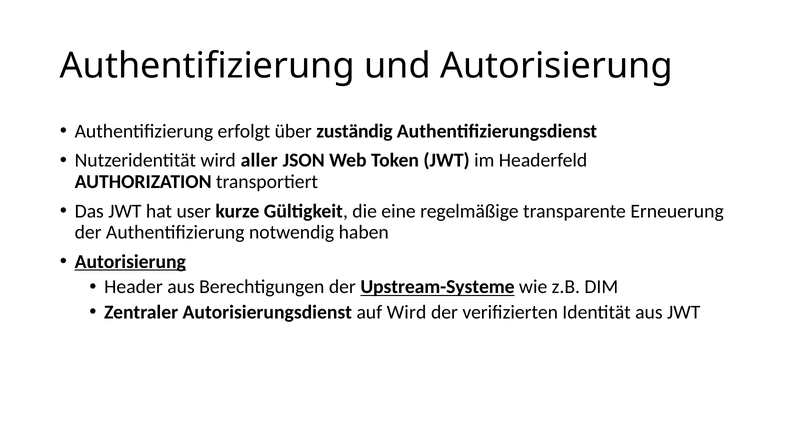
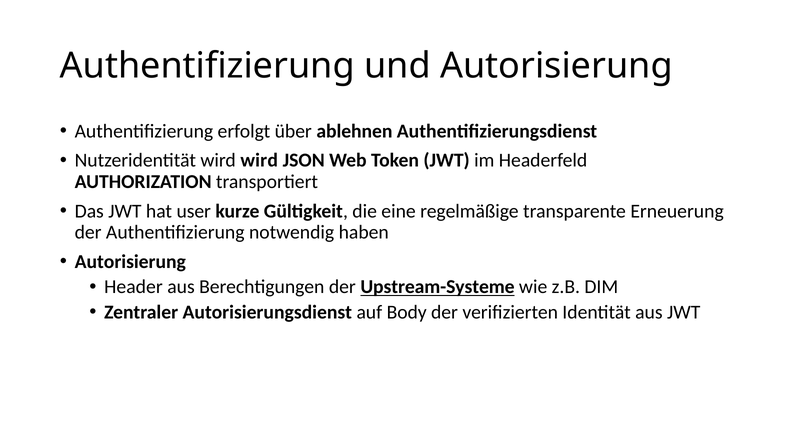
zuständig: zuständig -> ablehnen
wird aller: aller -> wird
Autorisierung at (130, 262) underline: present -> none
auf Wird: Wird -> Body
